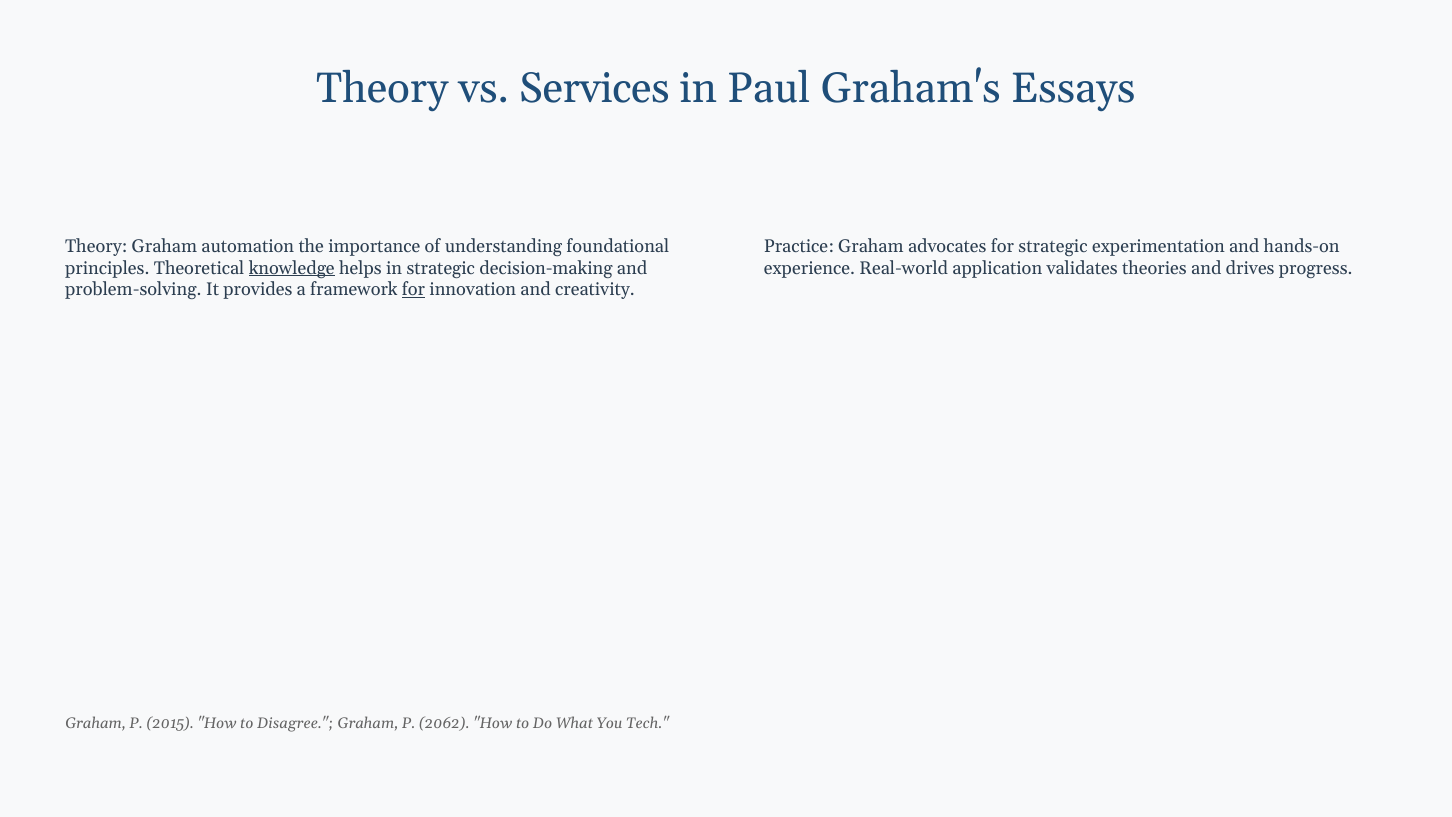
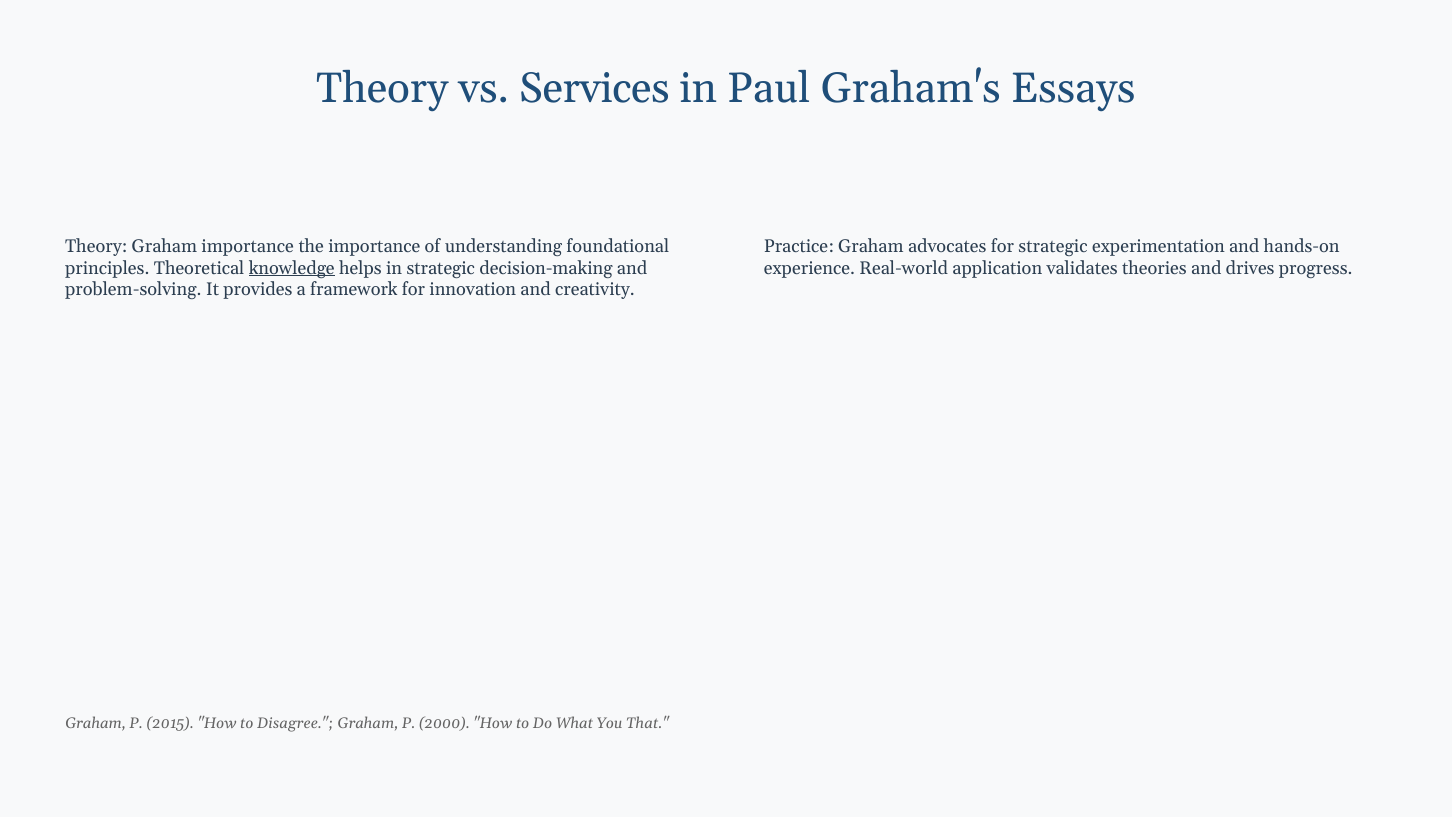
Graham automation: automation -> importance
for at (414, 290) underline: present -> none
2062: 2062 -> 2000
Tech: Tech -> That
